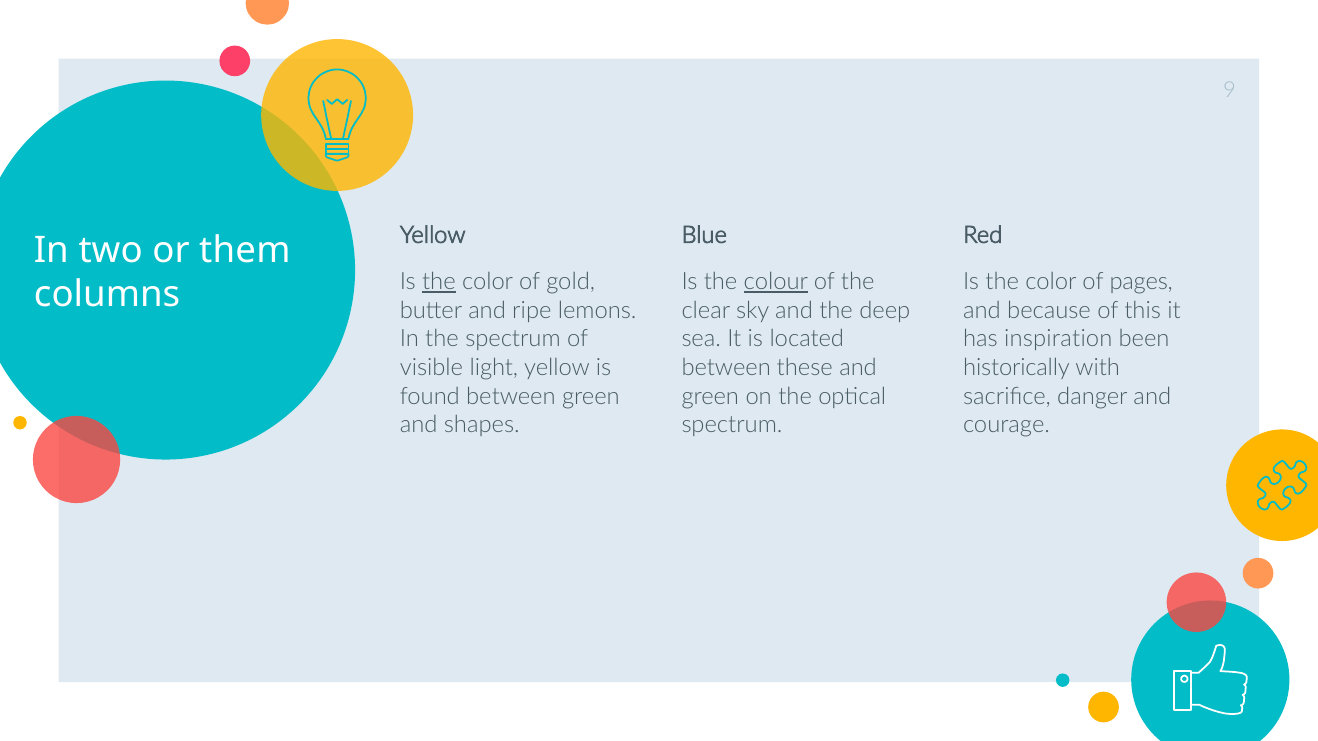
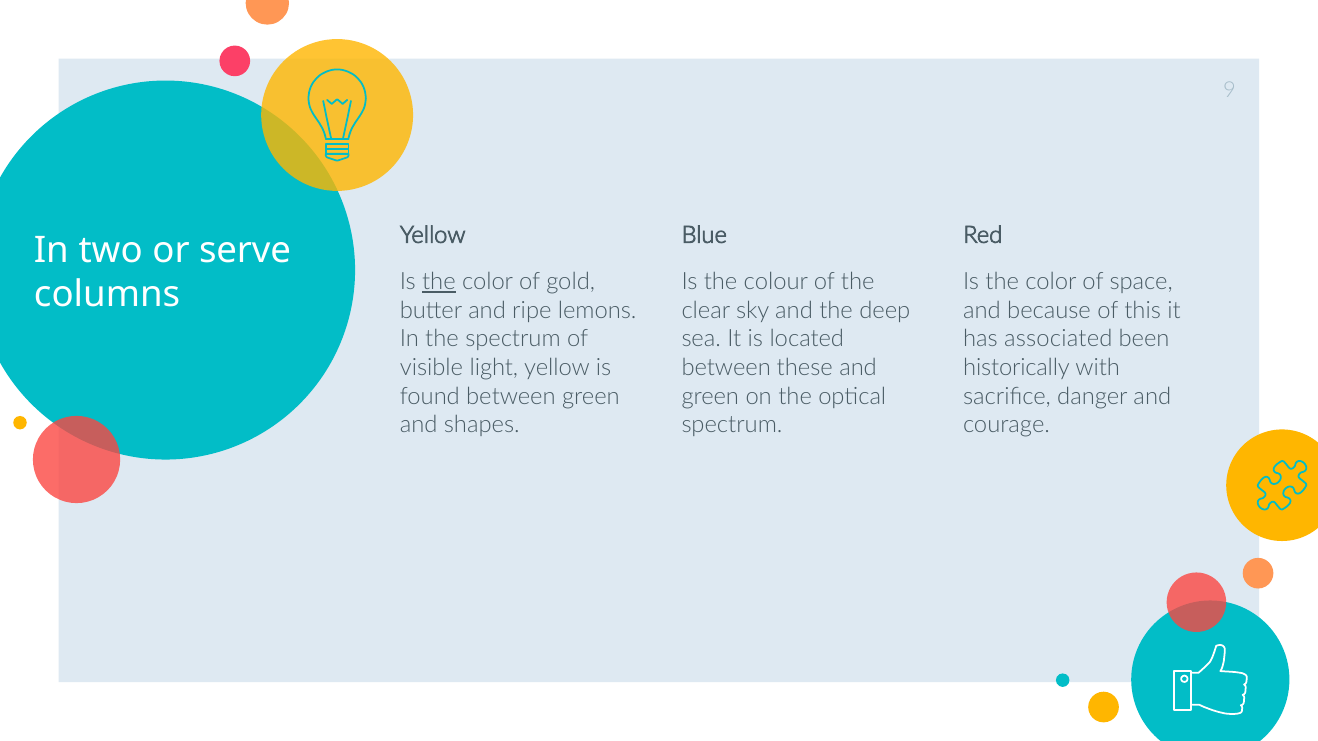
them: them -> serve
colour underline: present -> none
pages: pages -> space
inspiration: inspiration -> associated
